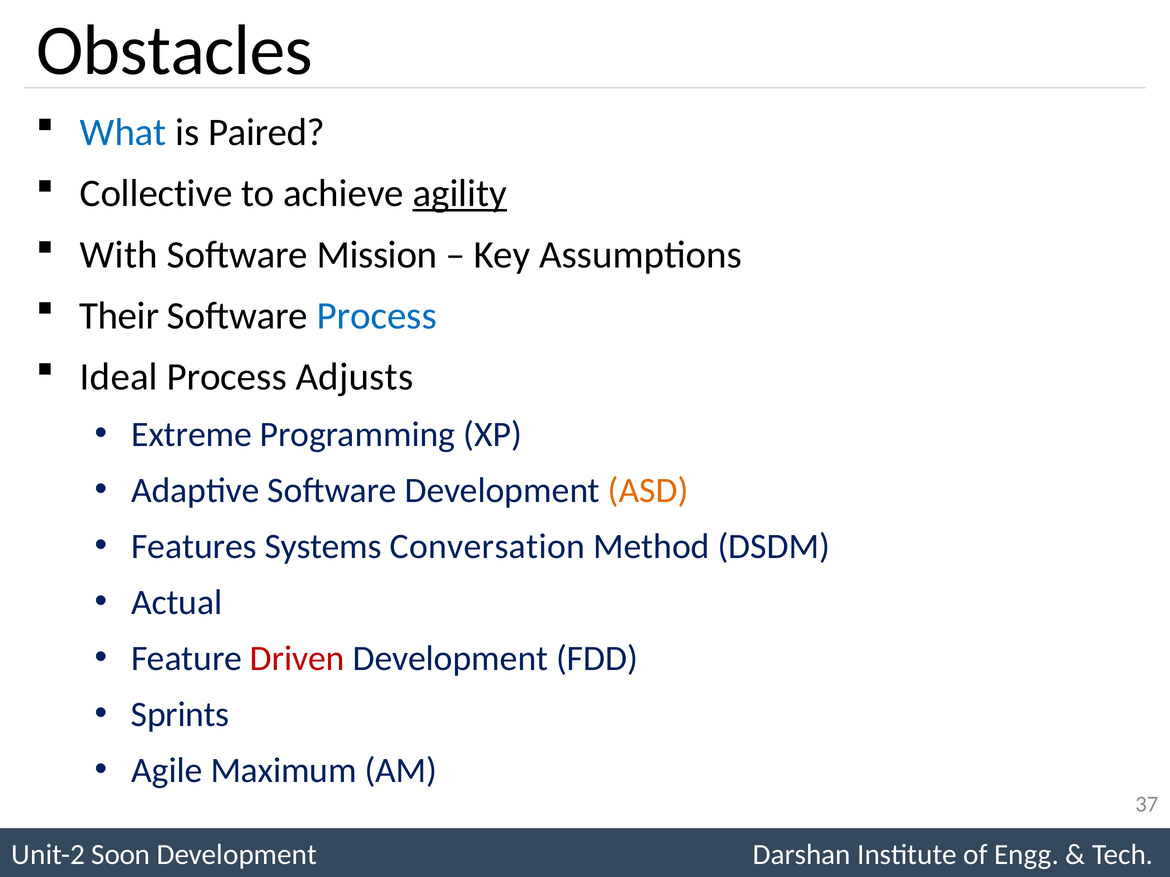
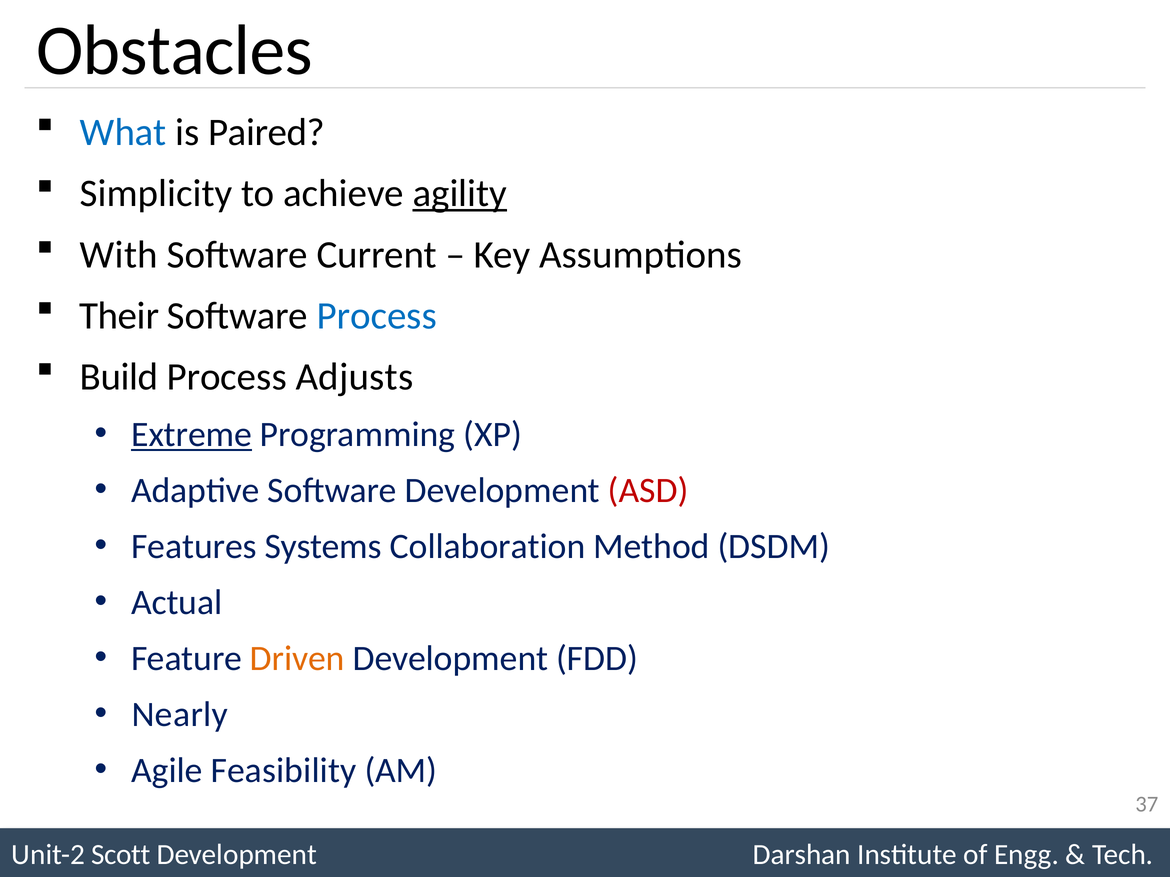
Collective: Collective -> Simplicity
Mission: Mission -> Current
Ideal: Ideal -> Build
Extreme underline: none -> present
ASD colour: orange -> red
Conversation: Conversation -> Collaboration
Driven colour: red -> orange
Sprints: Sprints -> Nearly
Maximum: Maximum -> Feasibility
Soon: Soon -> Scott
